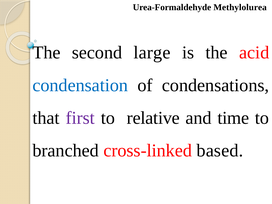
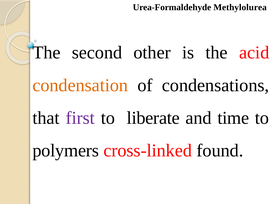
large: large -> other
condensation colour: blue -> orange
relative: relative -> liberate
branched: branched -> polymers
based: based -> found
